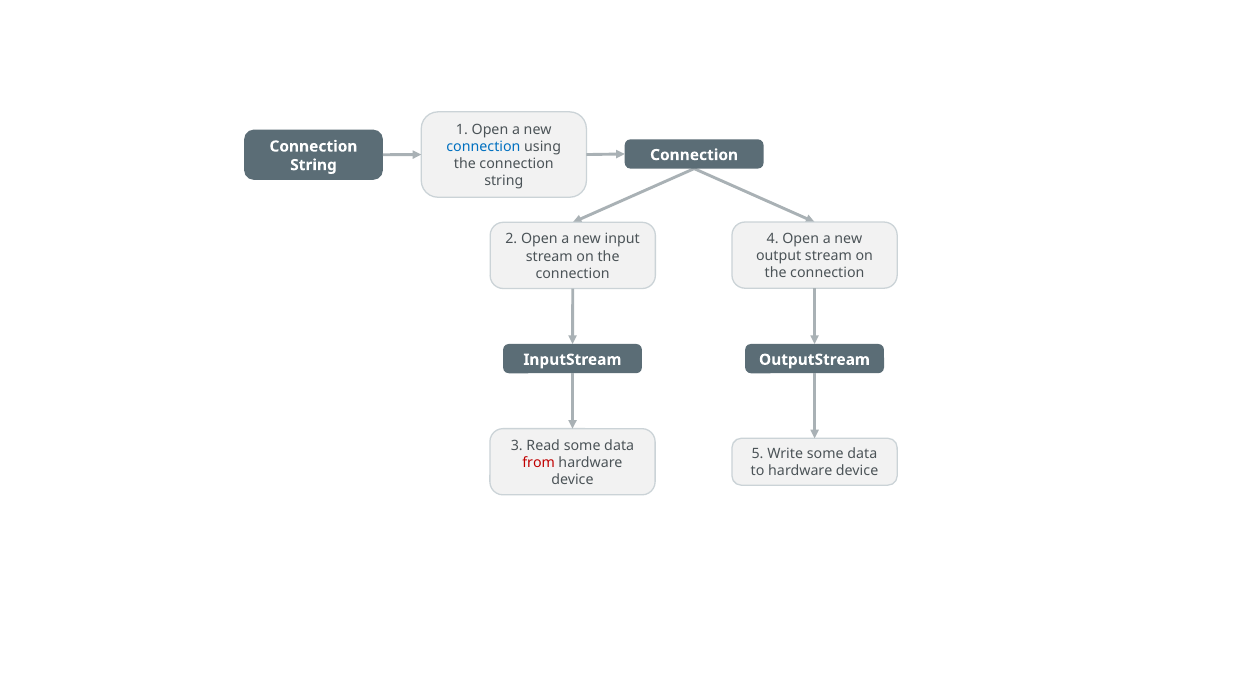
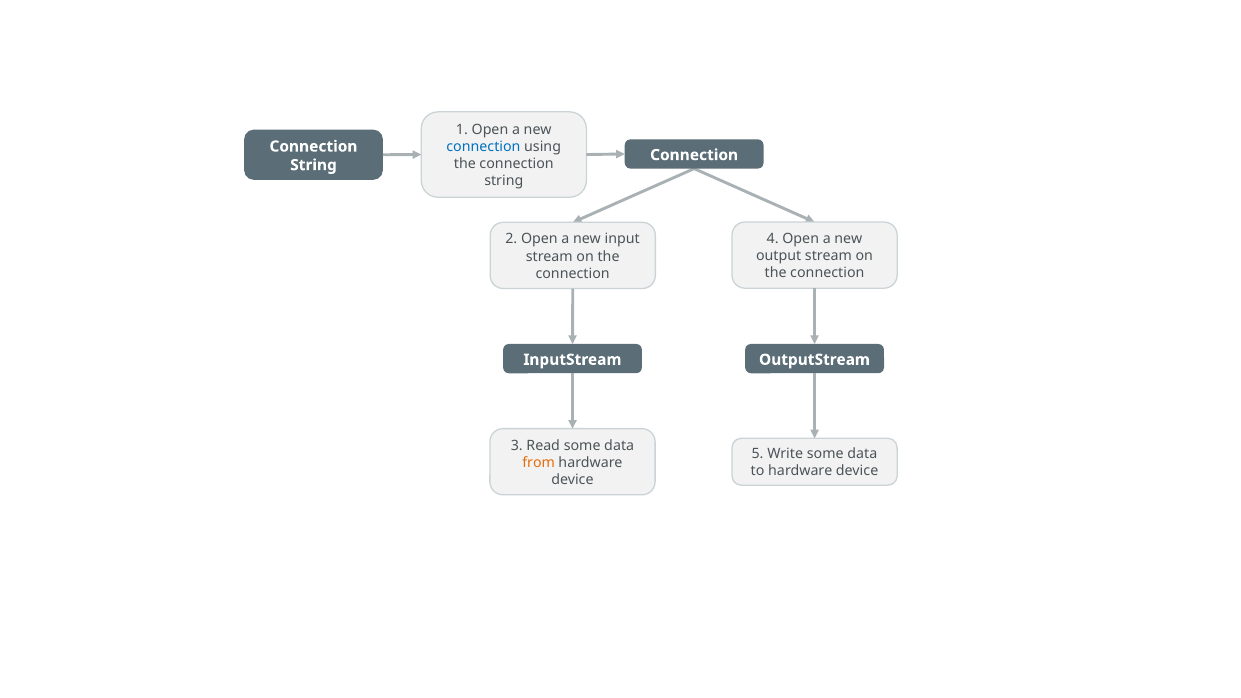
from colour: red -> orange
